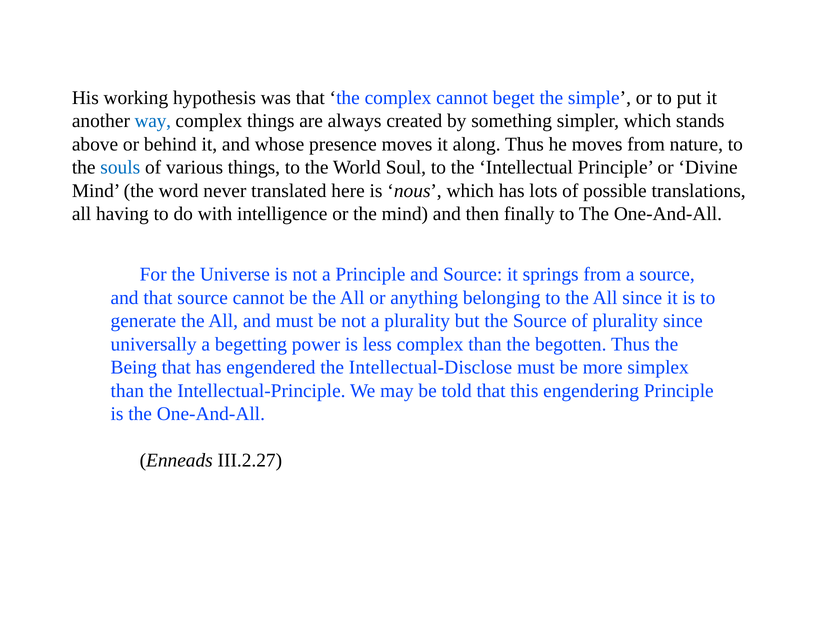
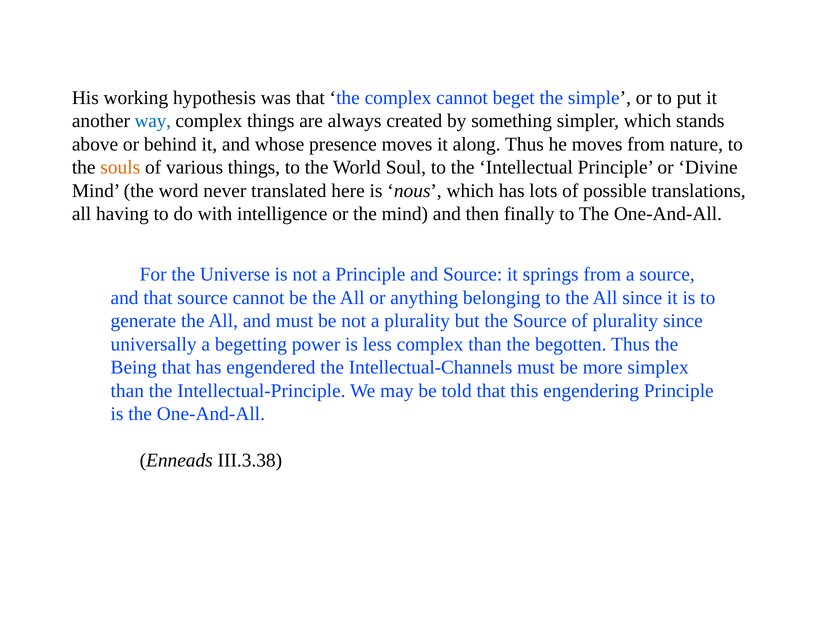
souls colour: blue -> orange
Intellectual-Disclose: Intellectual-Disclose -> Intellectual-Channels
III.2.27: III.2.27 -> III.3.38
